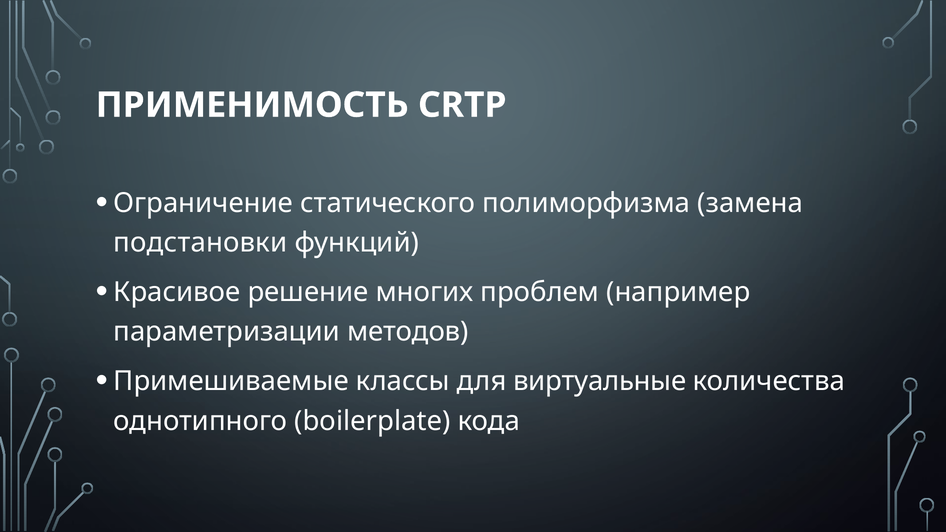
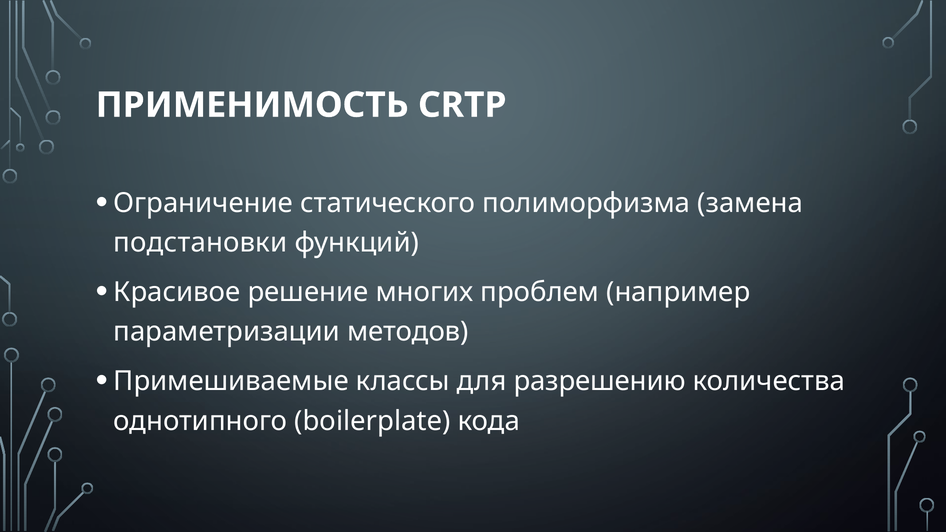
виртуальные: виртуальные -> разрешению
